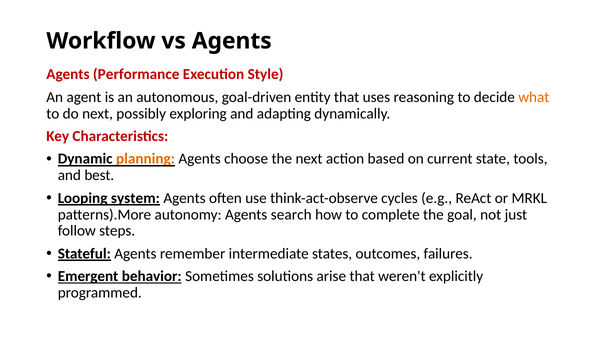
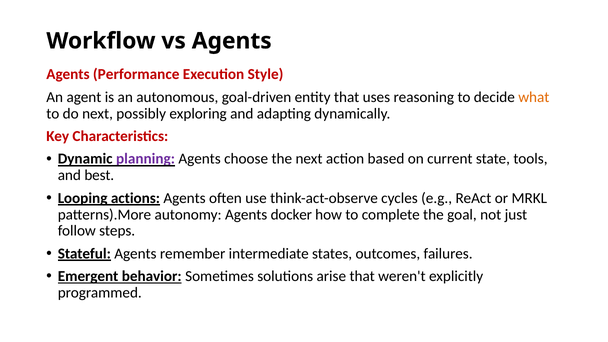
planning colour: orange -> purple
system: system -> actions
search: search -> docker
